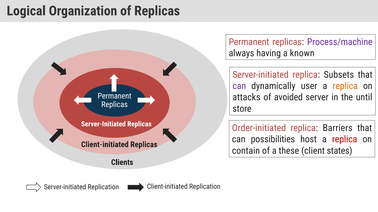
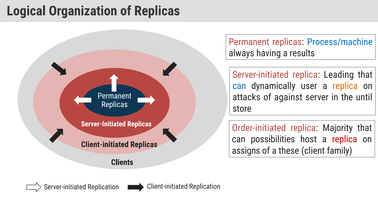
Process/machine colour: purple -> blue
known: known -> results
Subsets: Subsets -> Leading
can at (239, 86) colour: purple -> blue
avoided: avoided -> against
Barriers: Barriers -> Majority
contain: contain -> assigns
states: states -> family
